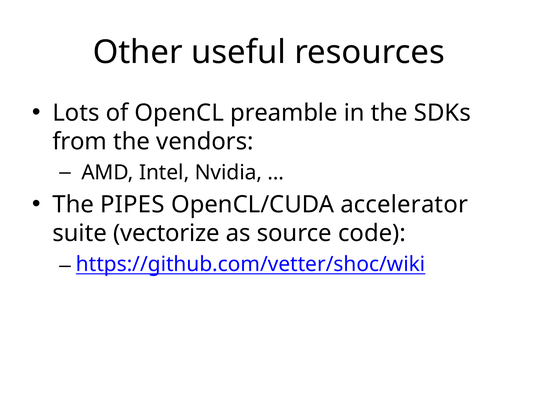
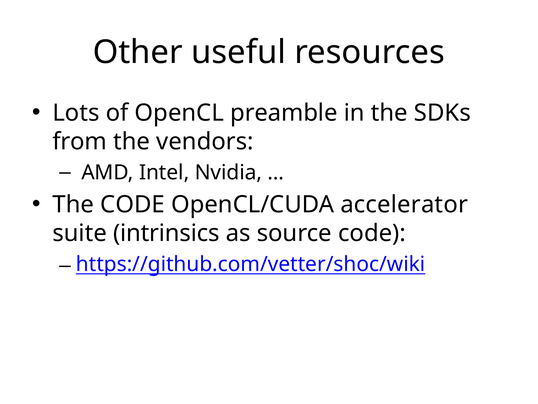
The PIPES: PIPES -> CODE
vectorize: vectorize -> intrinsics
